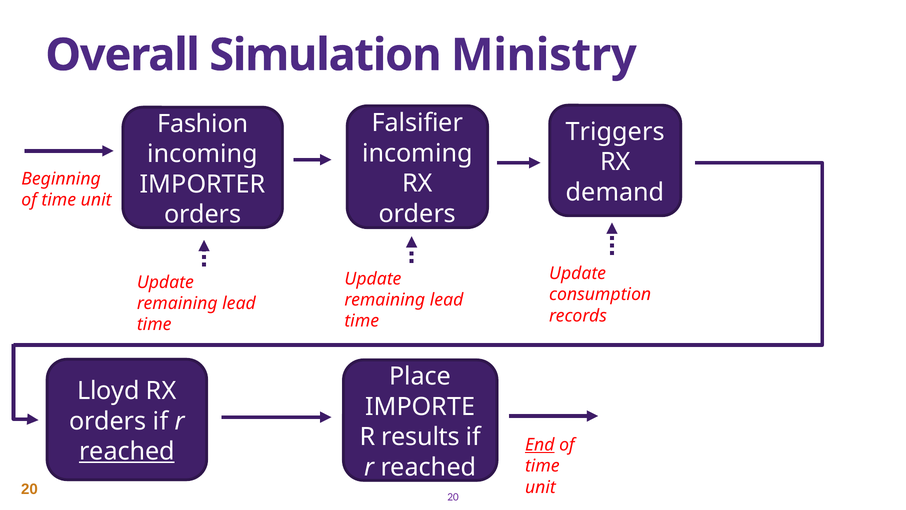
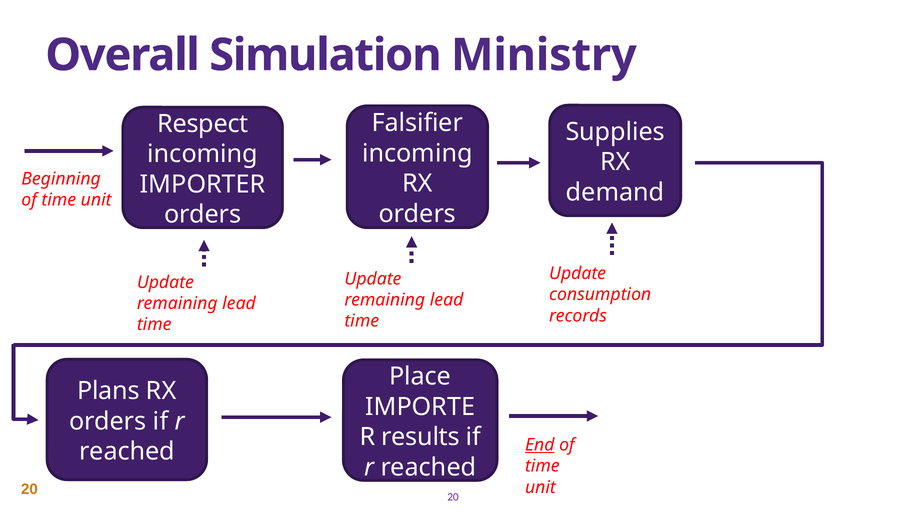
Fashion: Fashion -> Respect
Triggers: Triggers -> Supplies
Lloyd: Lloyd -> Plans
reached at (127, 451) underline: present -> none
